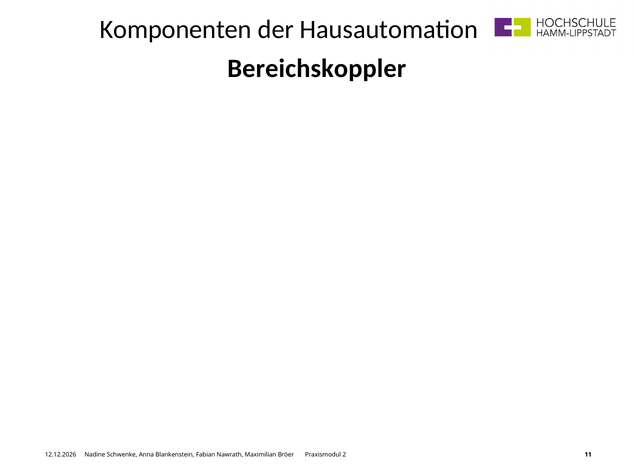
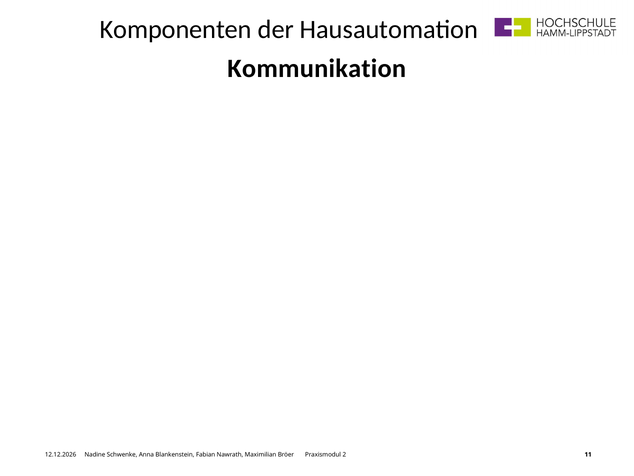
Bereichskoppler: Bereichskoppler -> Kommunikation
